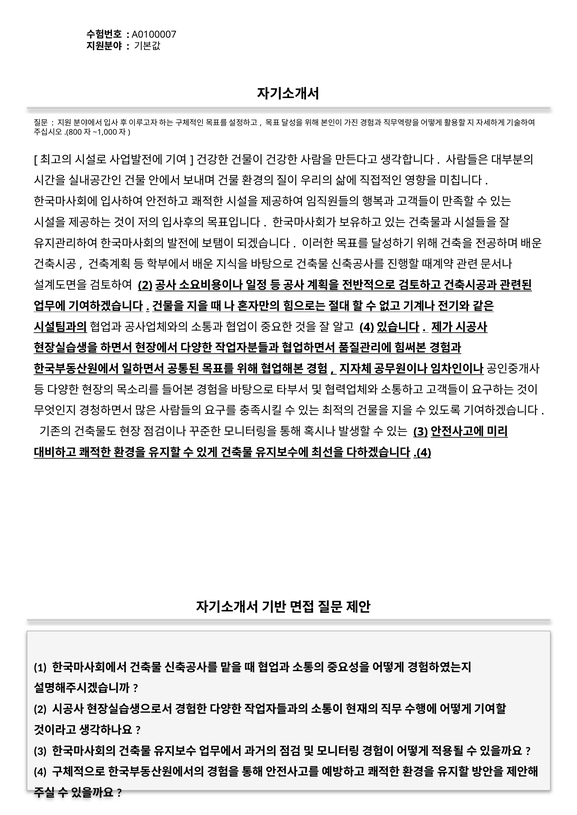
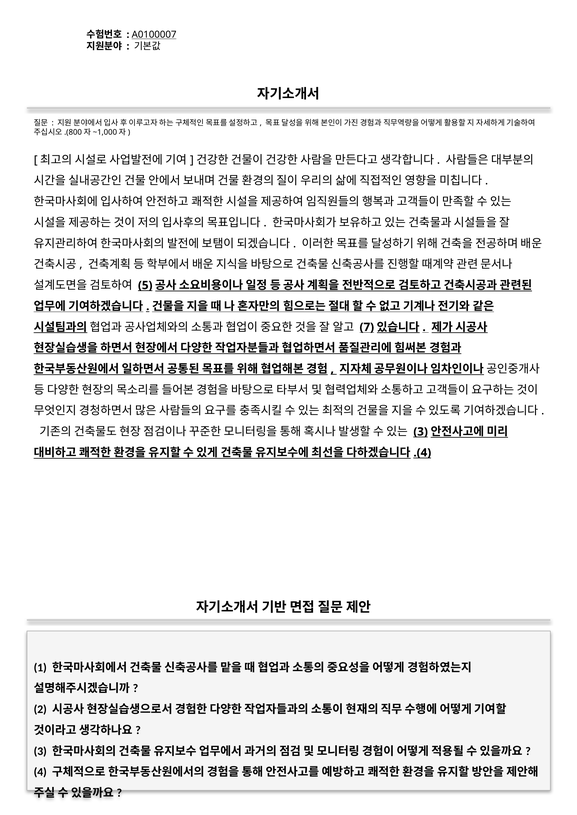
A0100007 underline: none -> present
2 at (145, 286): 2 -> 5
4 at (367, 328): 4 -> 7
